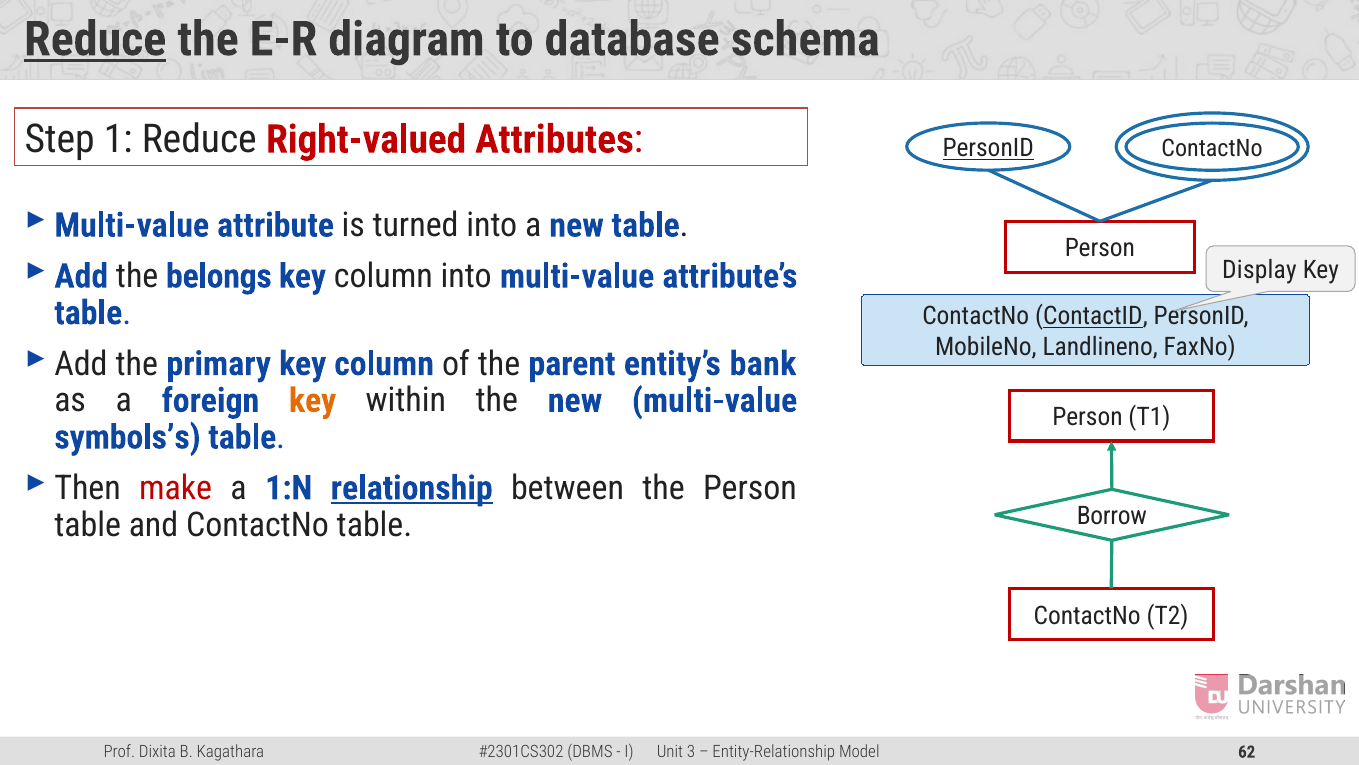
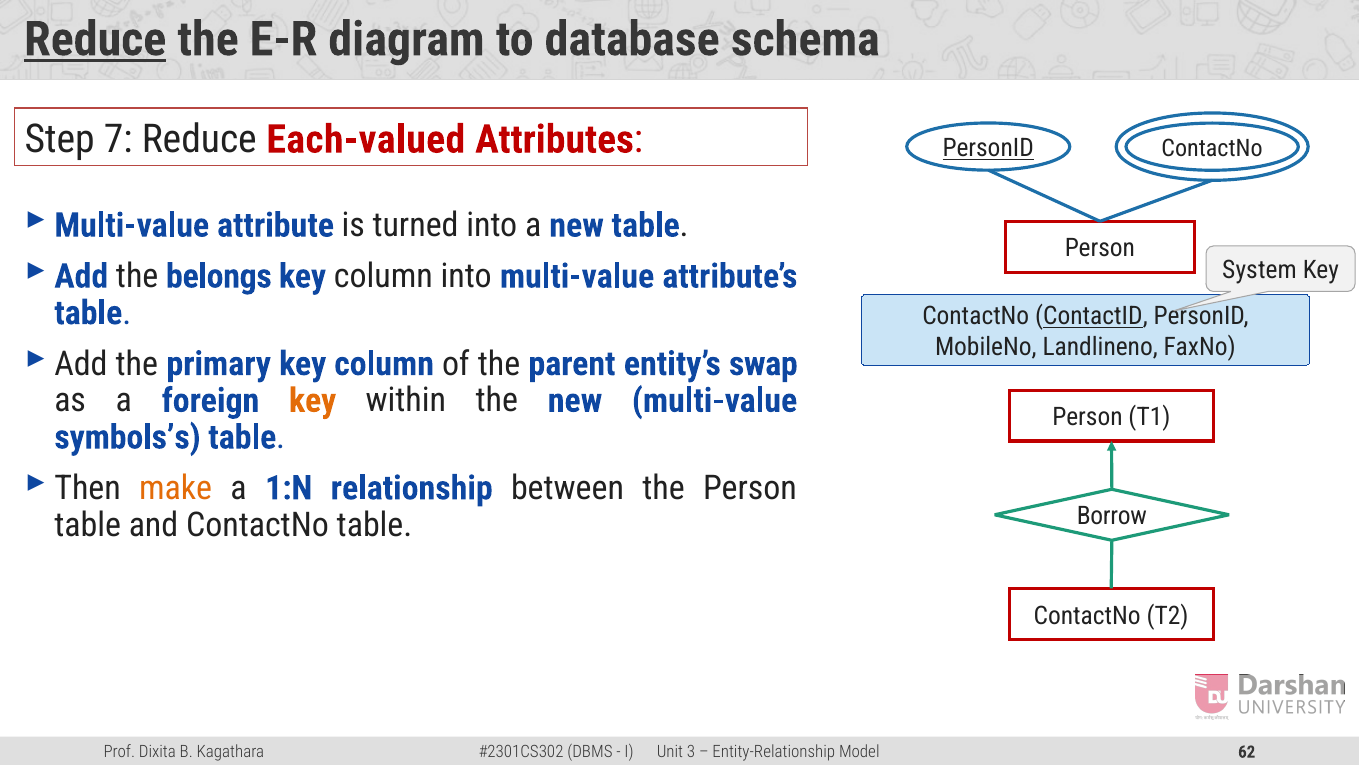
1: 1 -> 7
Right-valued: Right-valued -> Each-valued
Display: Display -> System
bank: bank -> swap
make colour: red -> orange
relationship underline: present -> none
